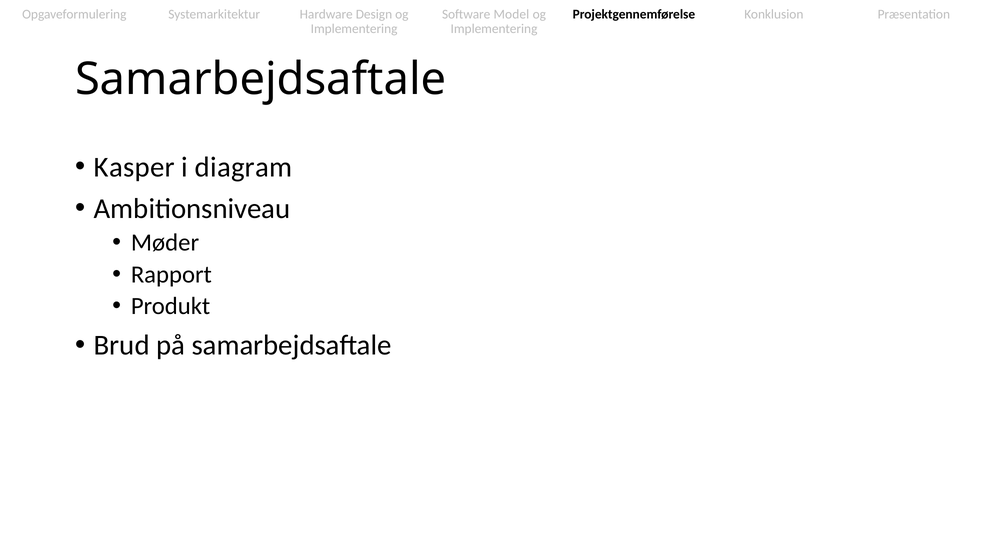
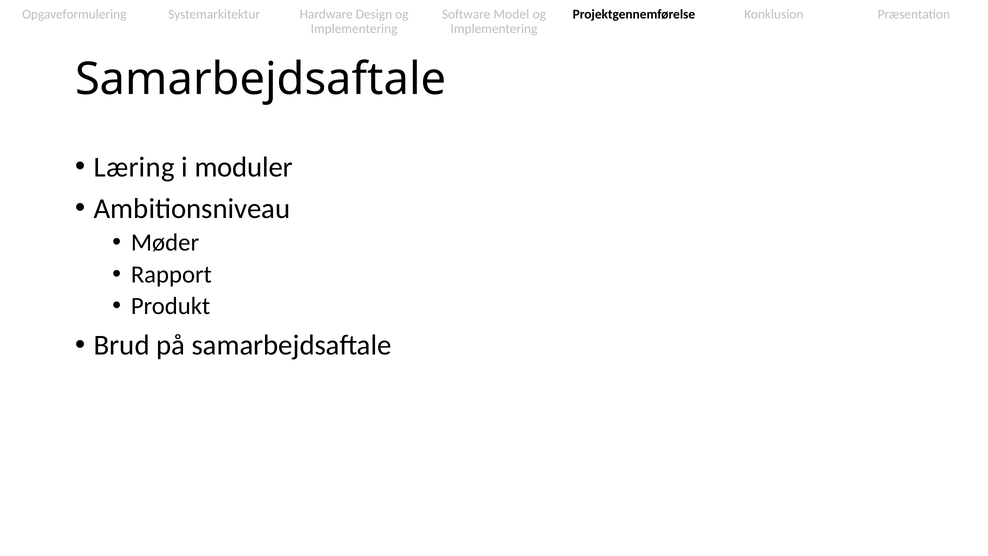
Kasper: Kasper -> Læring
diagram: diagram -> moduler
